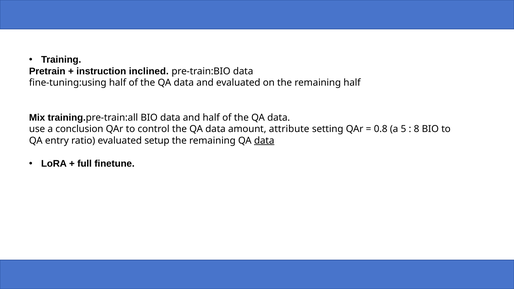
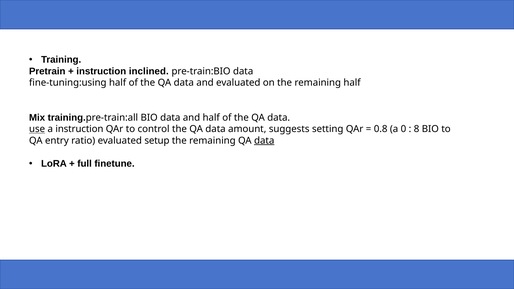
use underline: none -> present
a conclusion: conclusion -> instruction
attribute: attribute -> suggests
5: 5 -> 0
